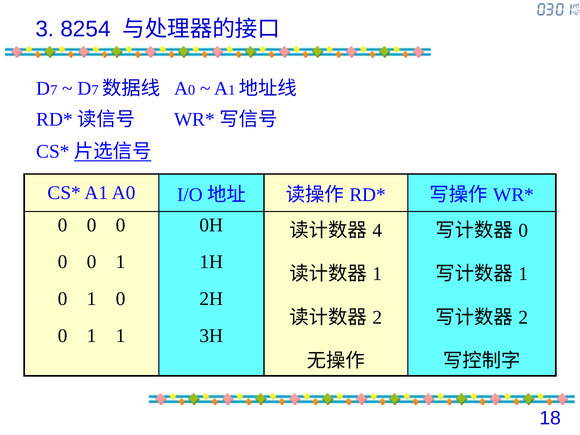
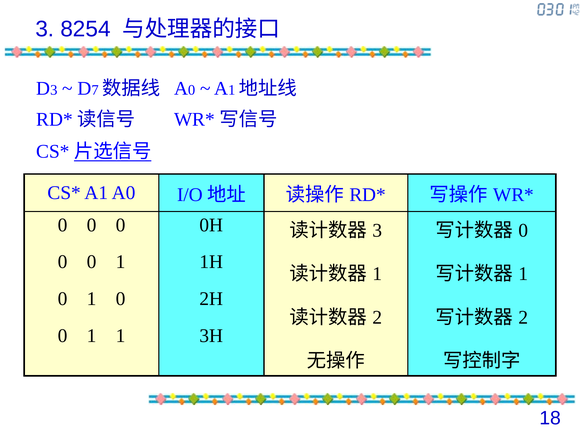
7 at (54, 90): 7 -> 3
4 at (377, 230): 4 -> 3
